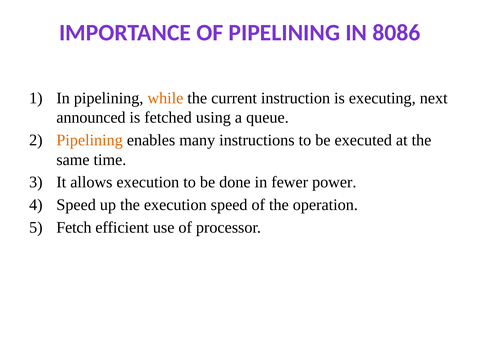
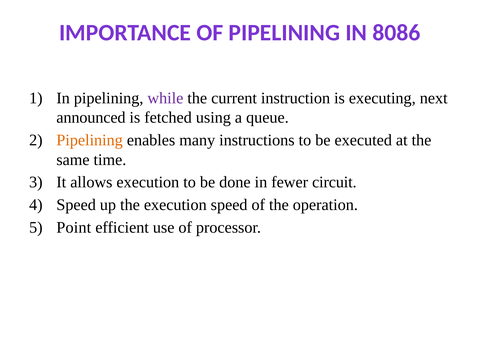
while colour: orange -> purple
power: power -> circuit
Fetch: Fetch -> Point
